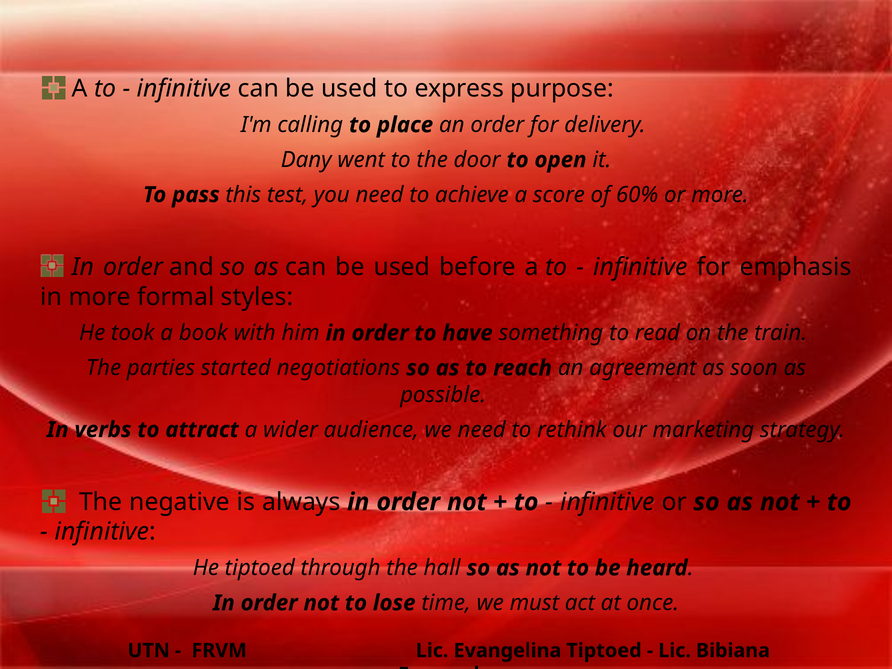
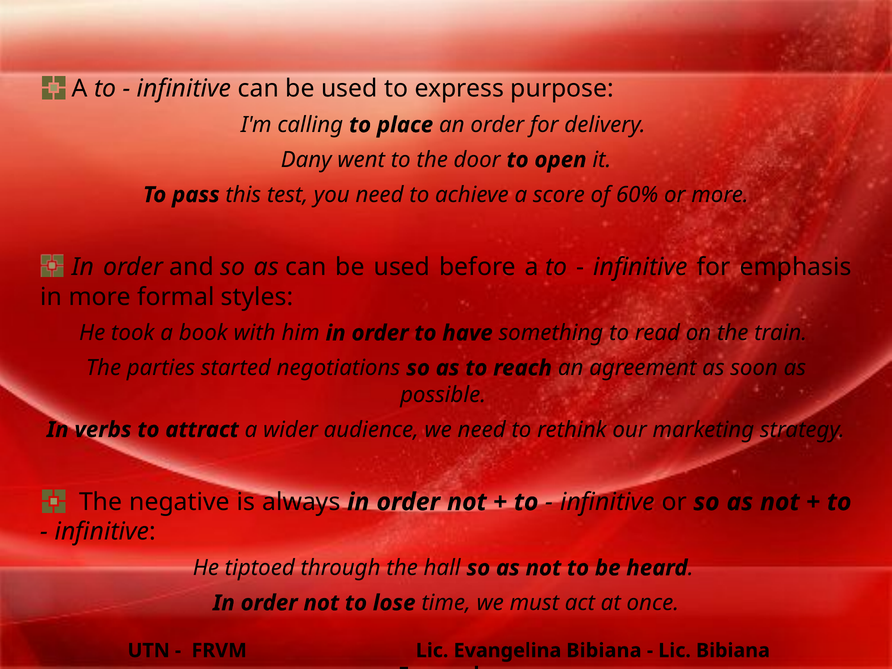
Evangelina Tiptoed: Tiptoed -> Bibiana
